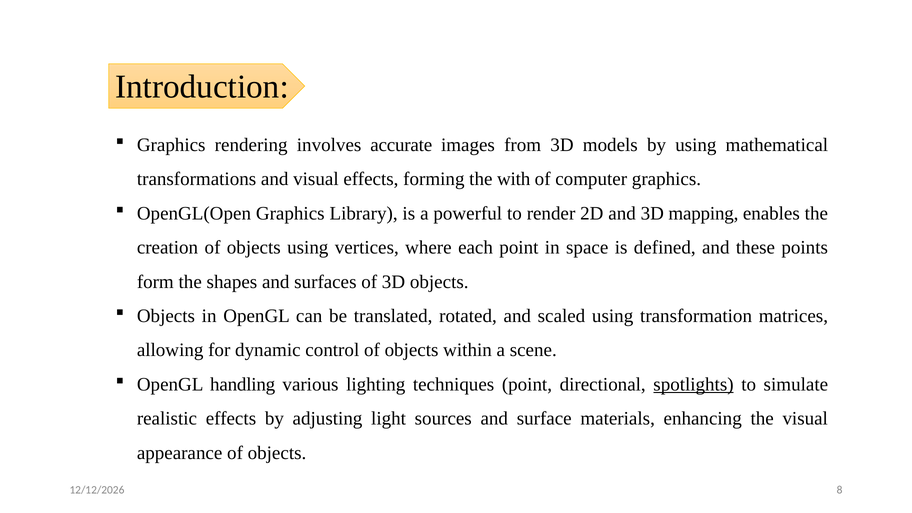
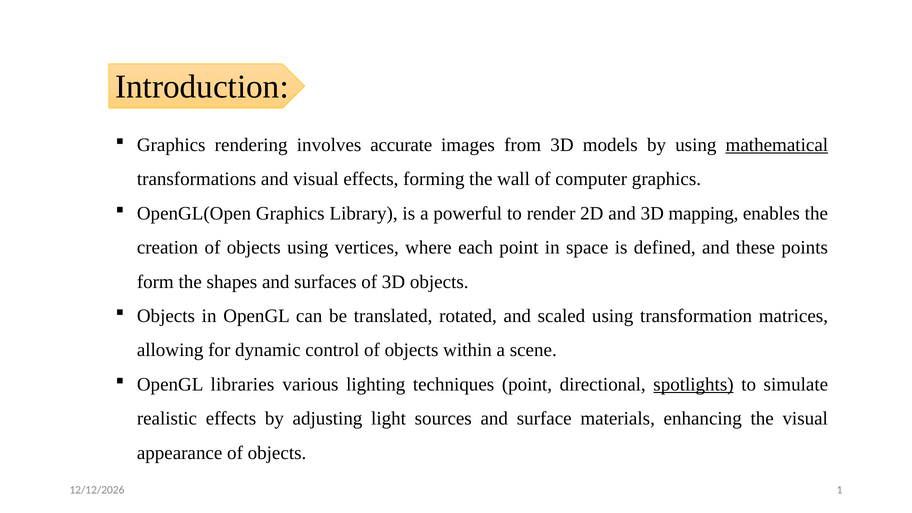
mathematical underline: none -> present
with: with -> wall
handling: handling -> libraries
8: 8 -> 1
